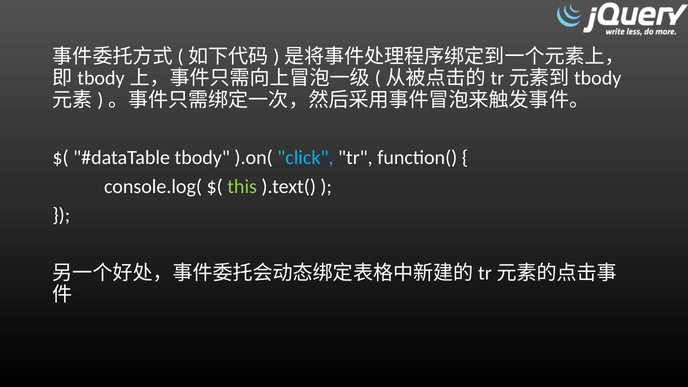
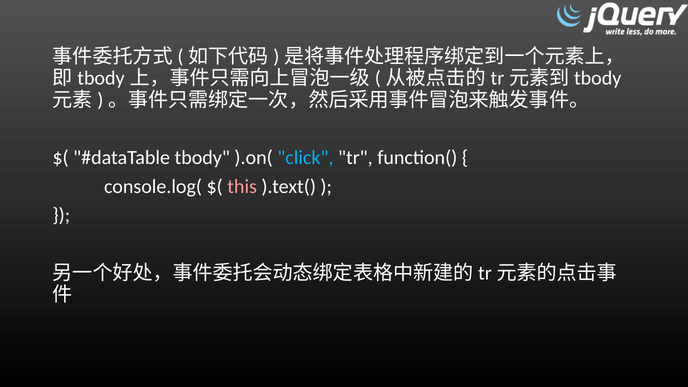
this colour: light green -> pink
